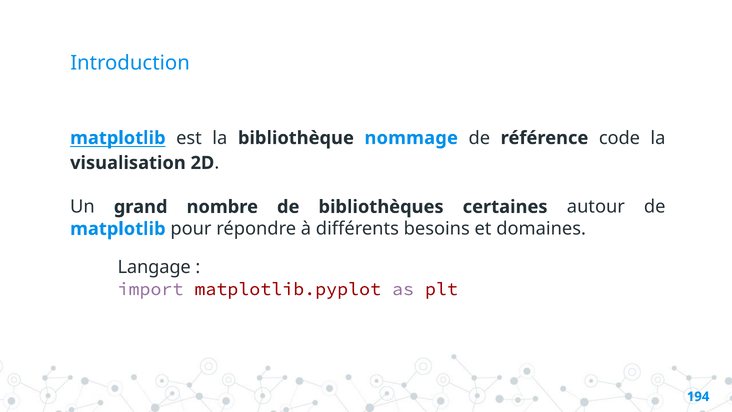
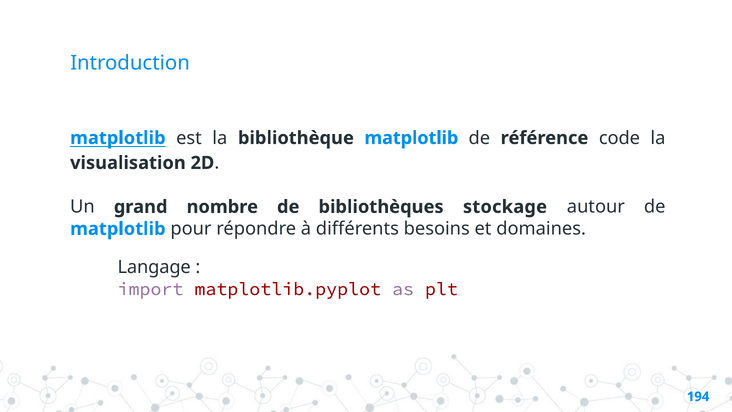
bibliothèque nommage: nommage -> matplotlib
certaines: certaines -> stockage
